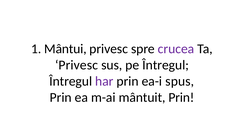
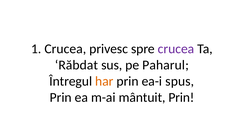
1 Mântui: Mântui -> Crucea
Privesc at (77, 65): Privesc -> Răbdat
pe Întregul: Întregul -> Paharul
har colour: purple -> orange
